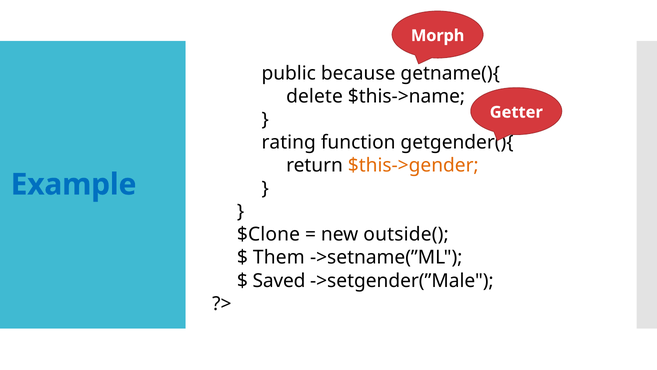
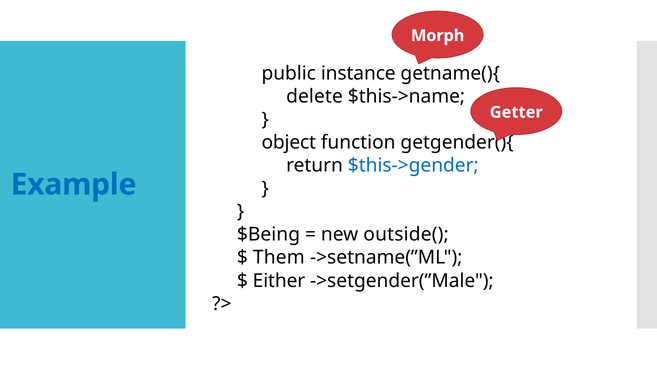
because: because -> instance
rating: rating -> object
$this->gender colour: orange -> blue
$Clone: $Clone -> $Being
Saved: Saved -> Either
